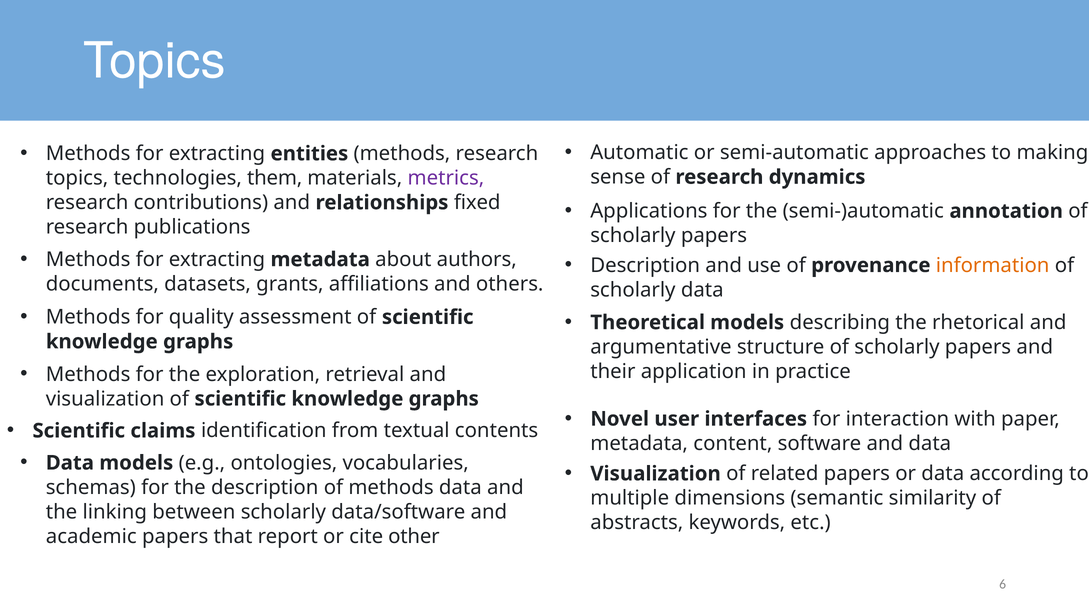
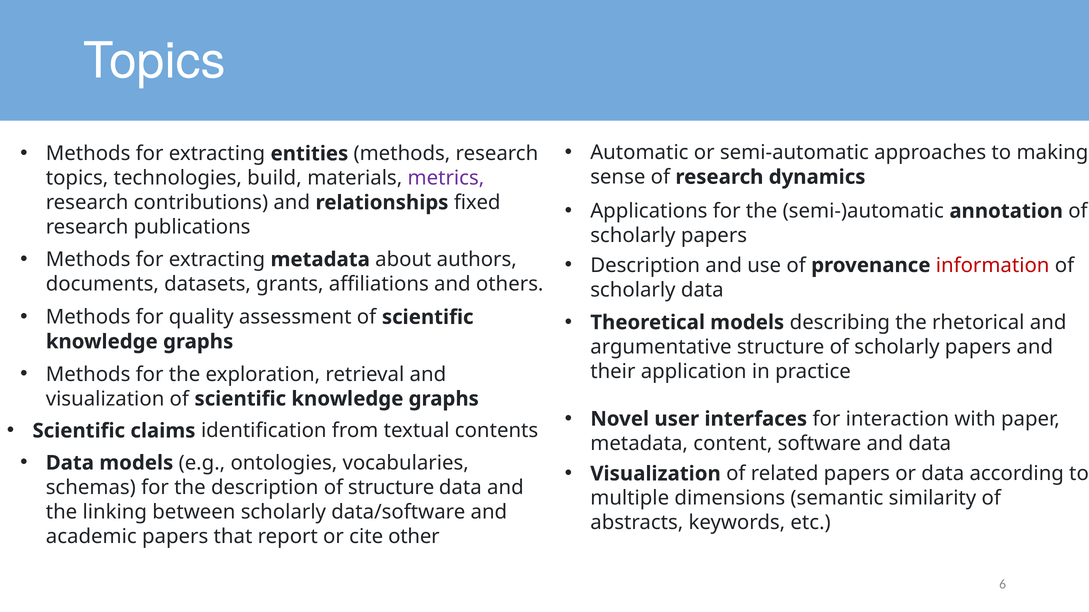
them: them -> build
information colour: orange -> red
of methods: methods -> structure
